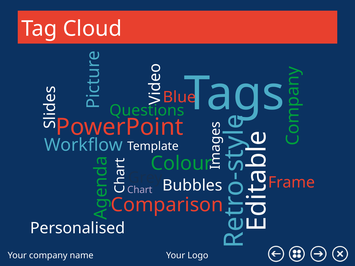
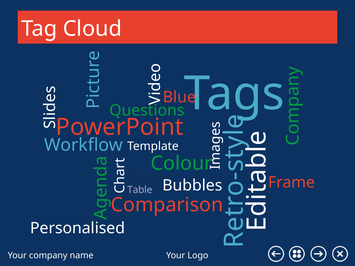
Chart: Chart -> Table
